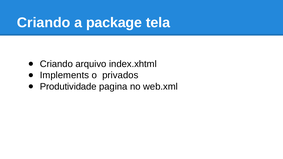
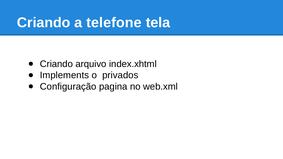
package: package -> telefone
Produtividade: Produtividade -> Configuração
